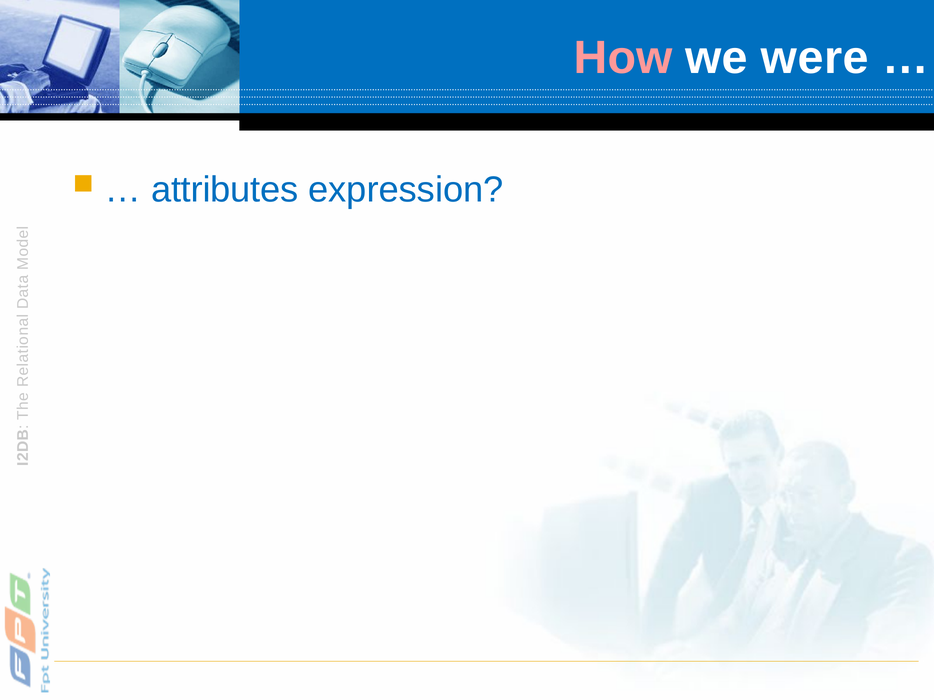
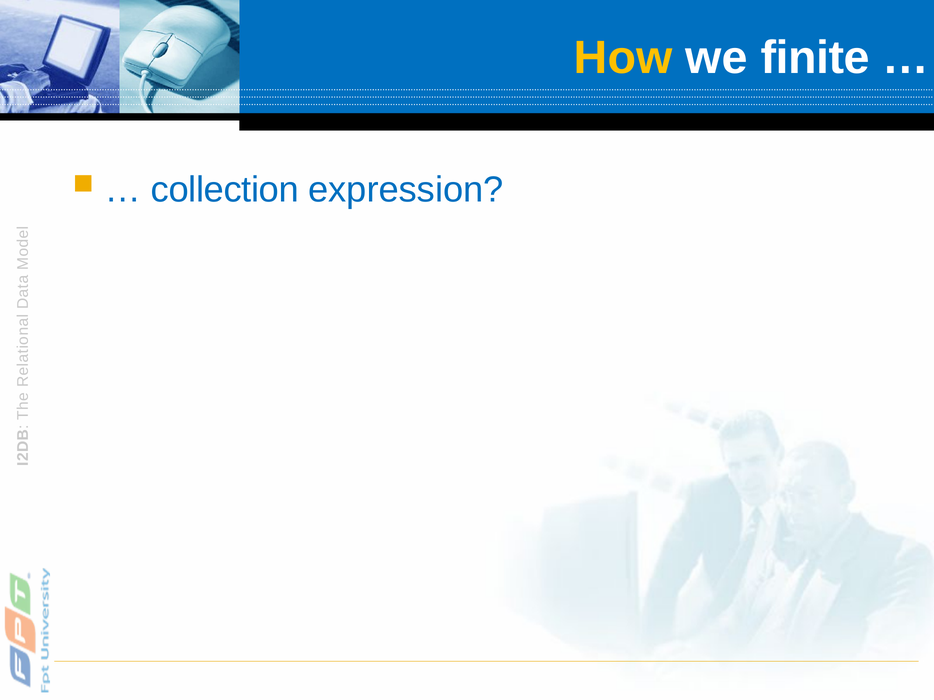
How colour: pink -> yellow
were: were -> finite
attributes: attributes -> collection
